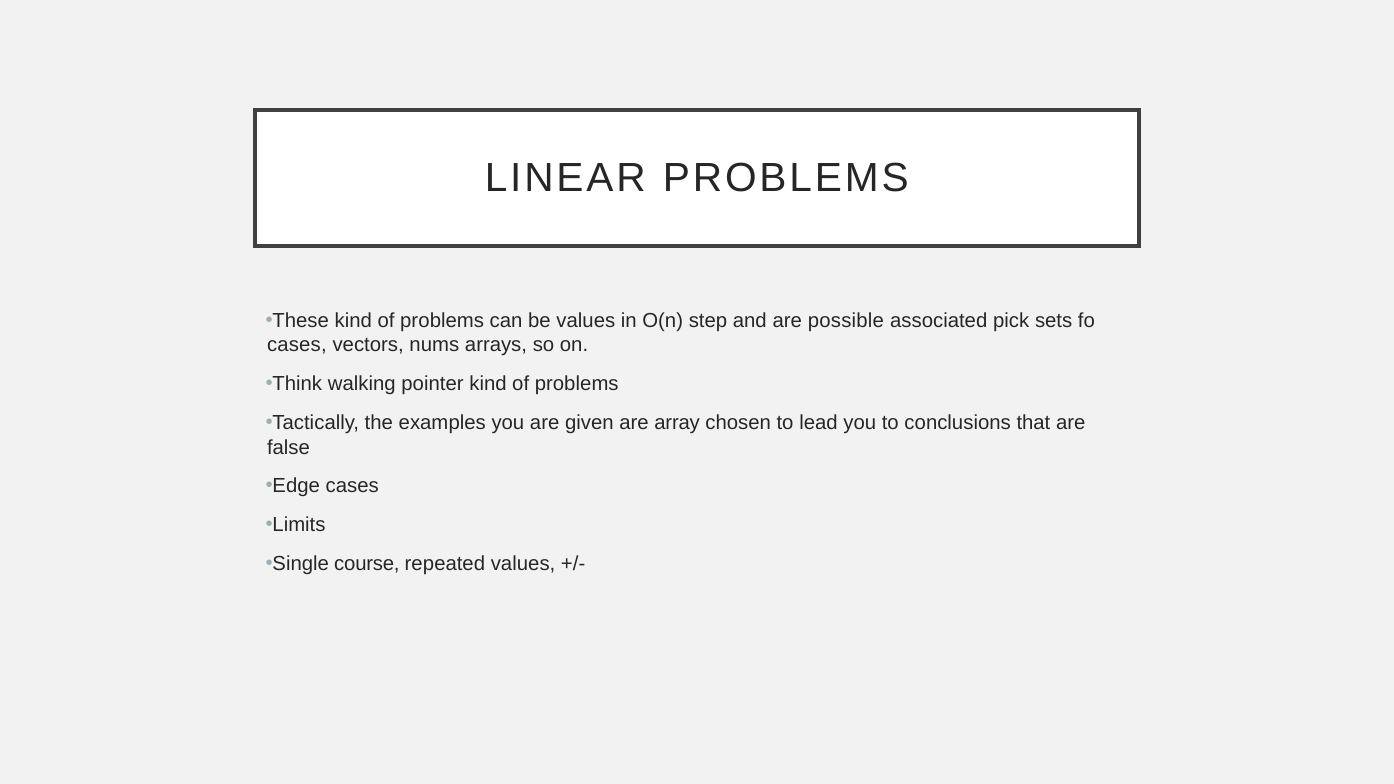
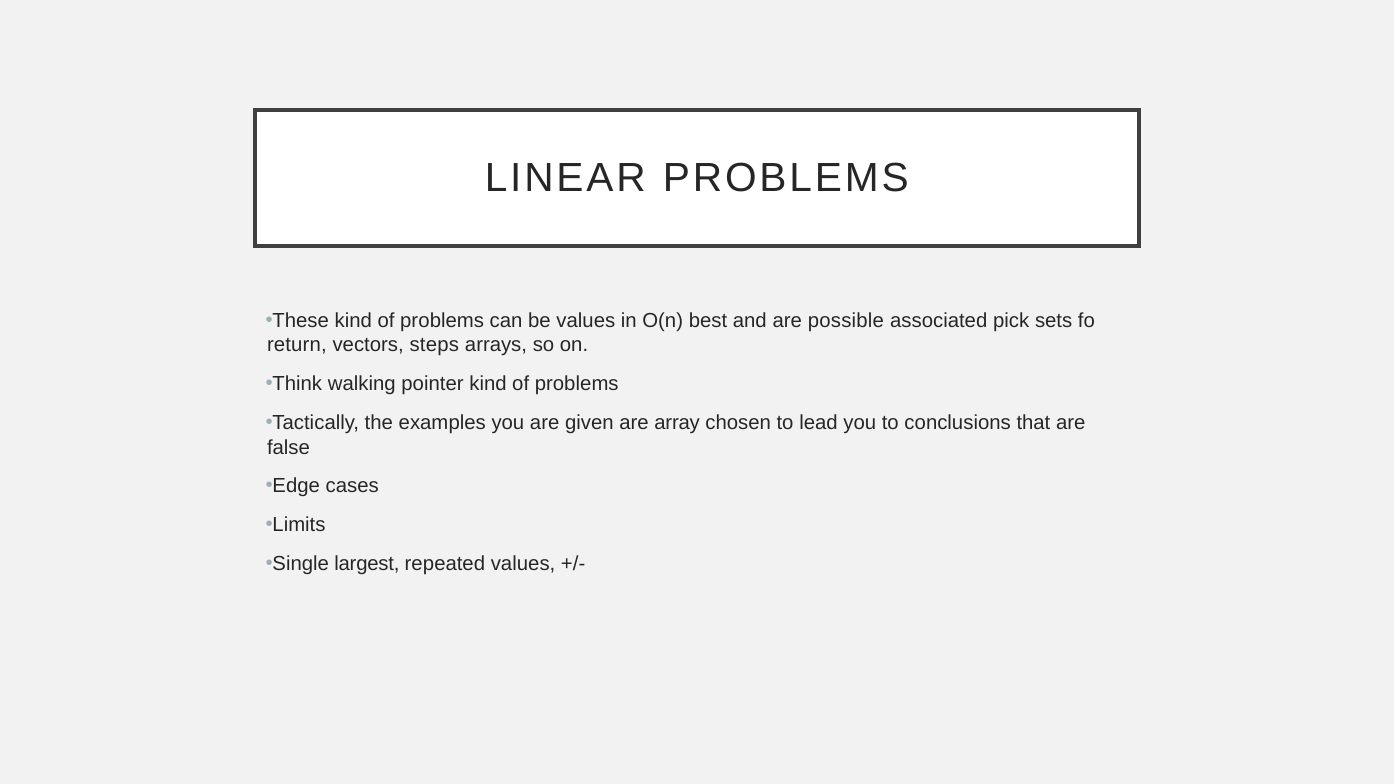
step: step -> best
cases at (297, 345): cases -> return
nums: nums -> steps
course: course -> largest
